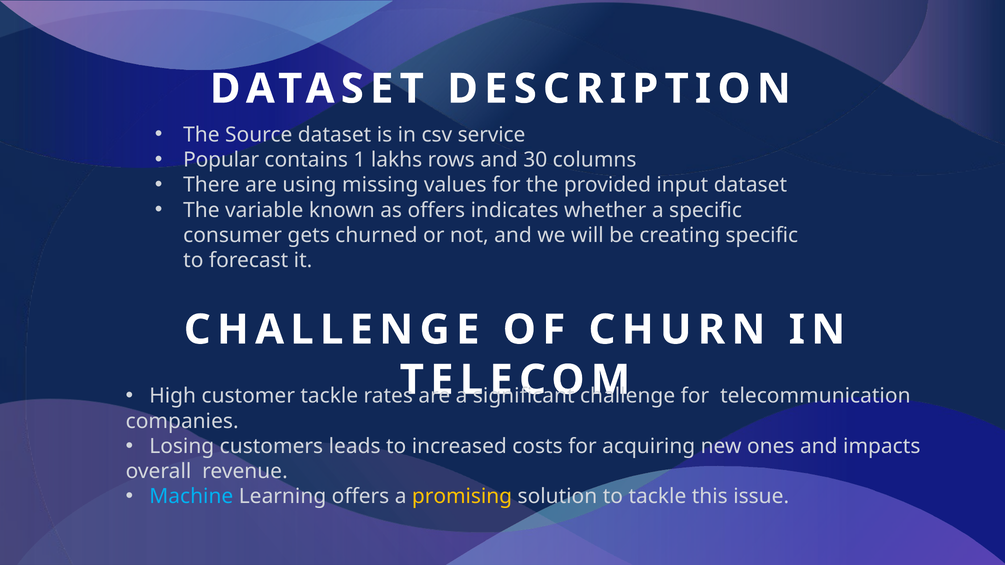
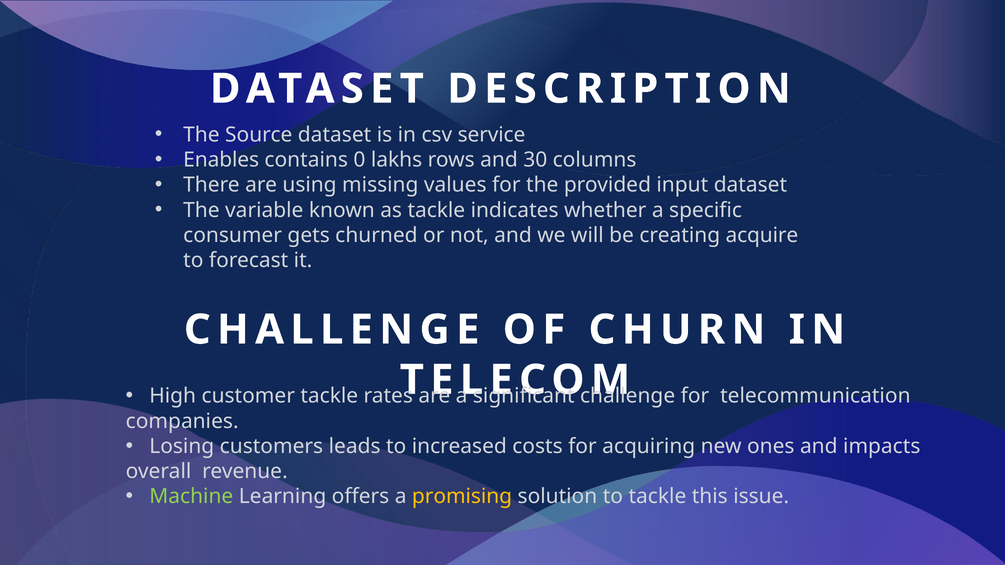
Popular: Popular -> Enables
1: 1 -> 0
as offers: offers -> tackle
creating specific: specific -> acquire
Machine colour: light blue -> light green
